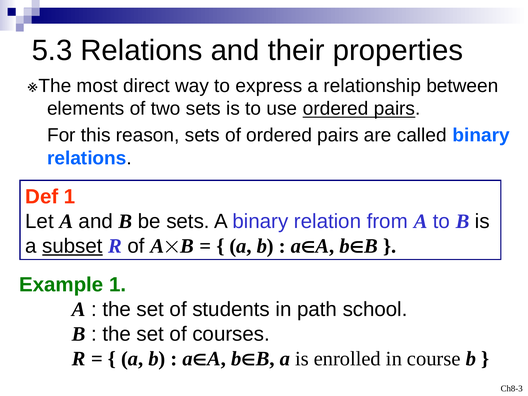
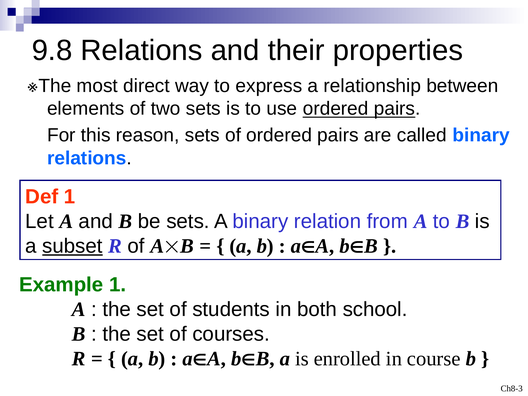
5.3: 5.3 -> 9.8
path: path -> both
